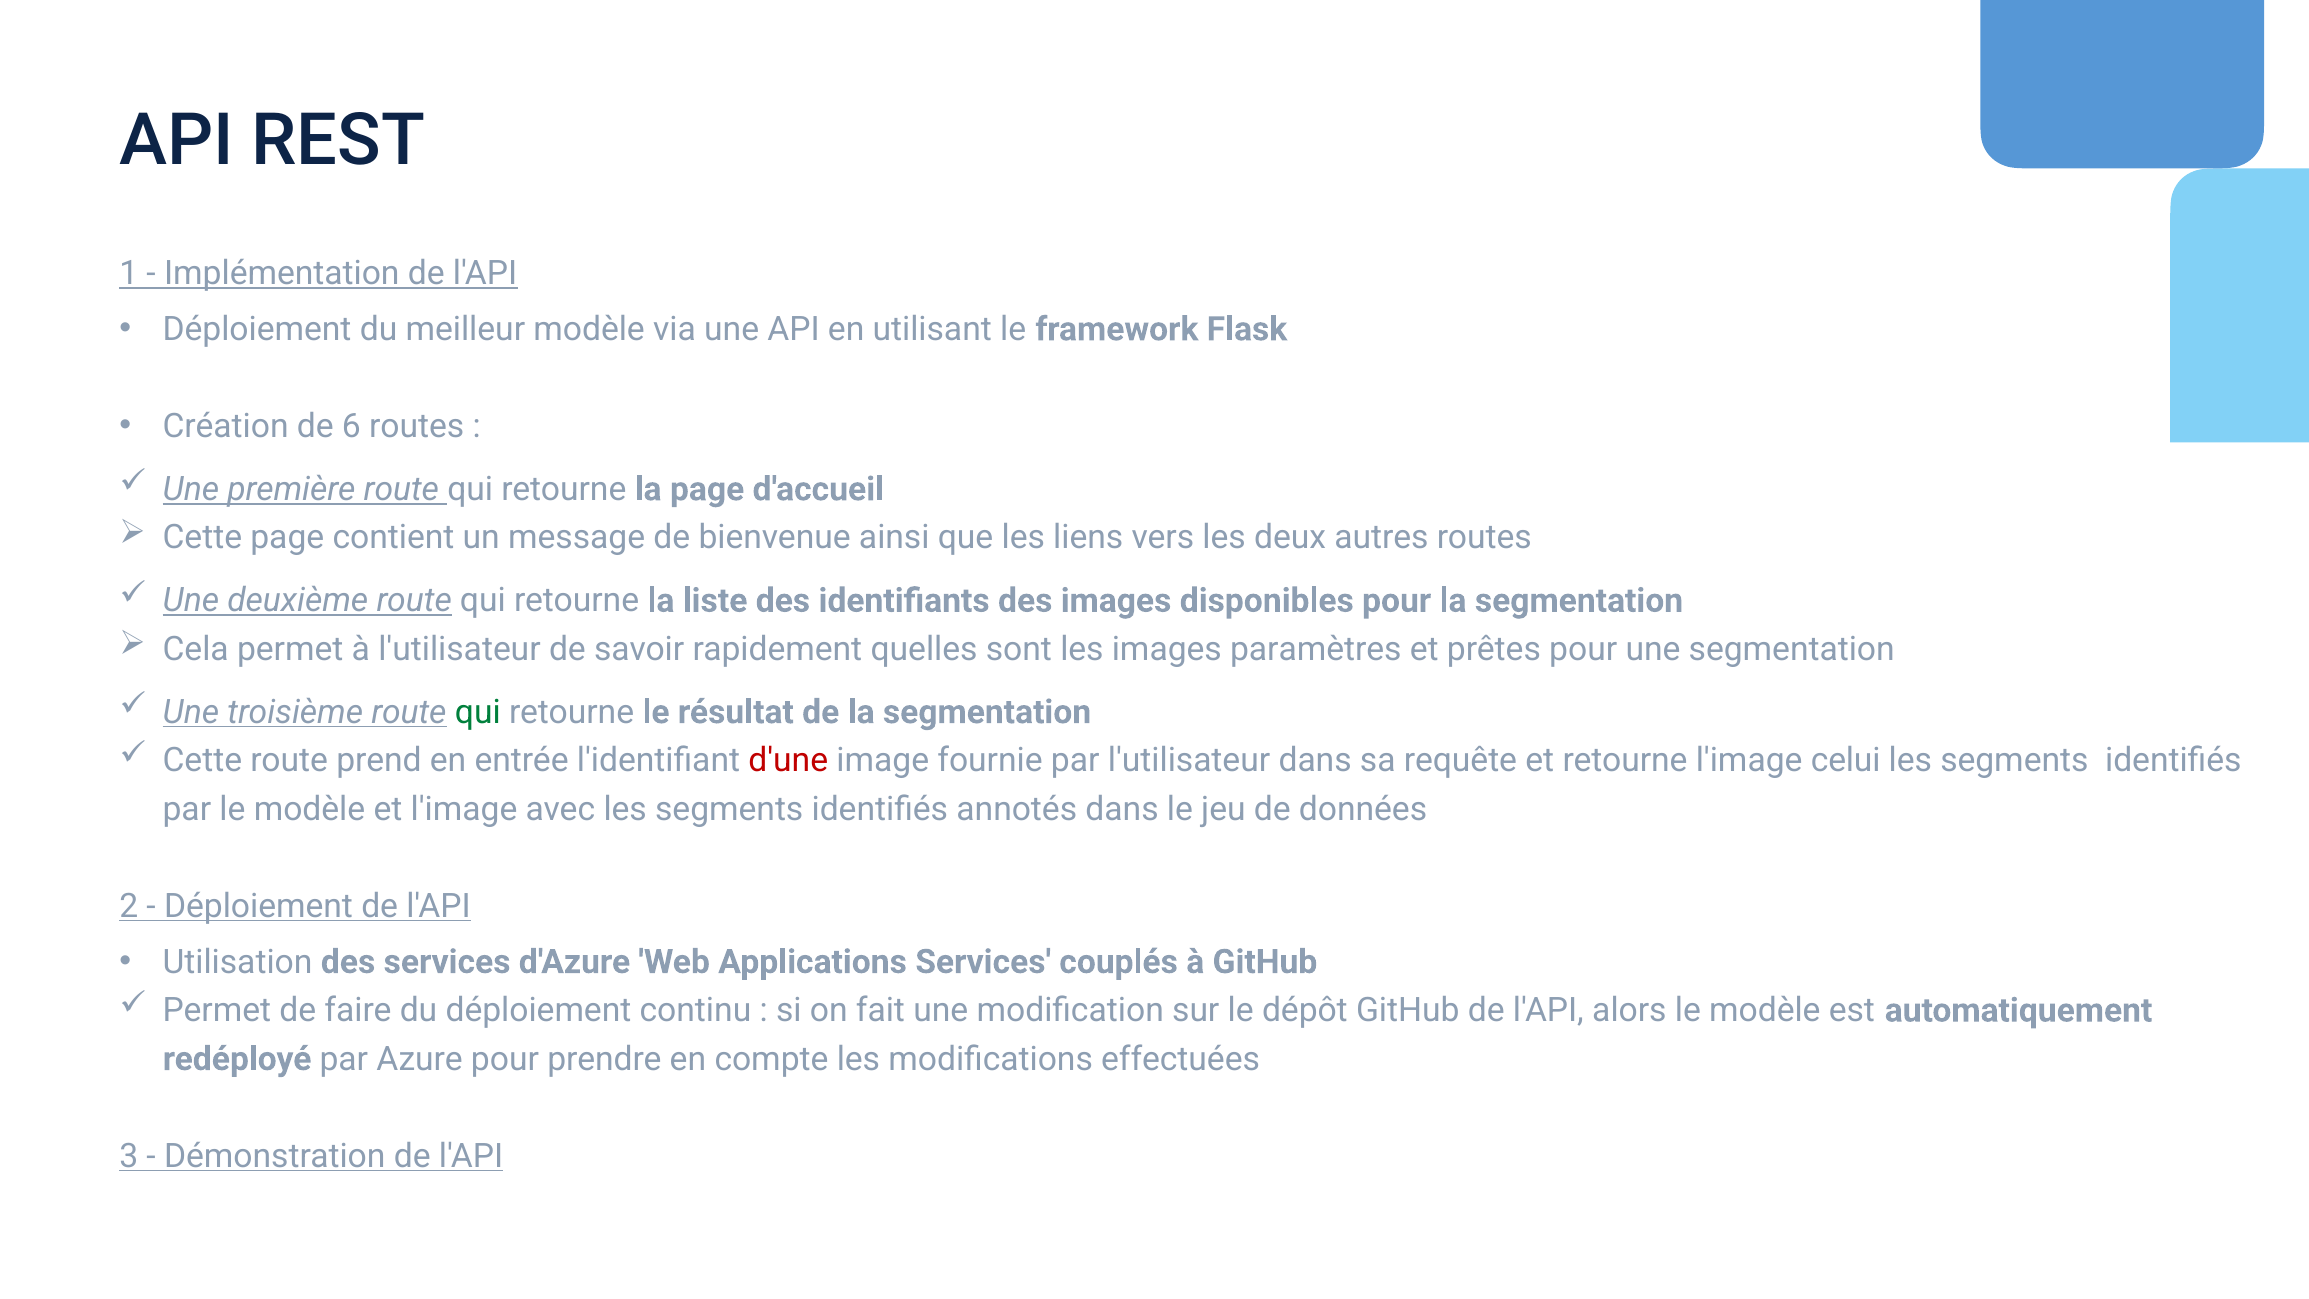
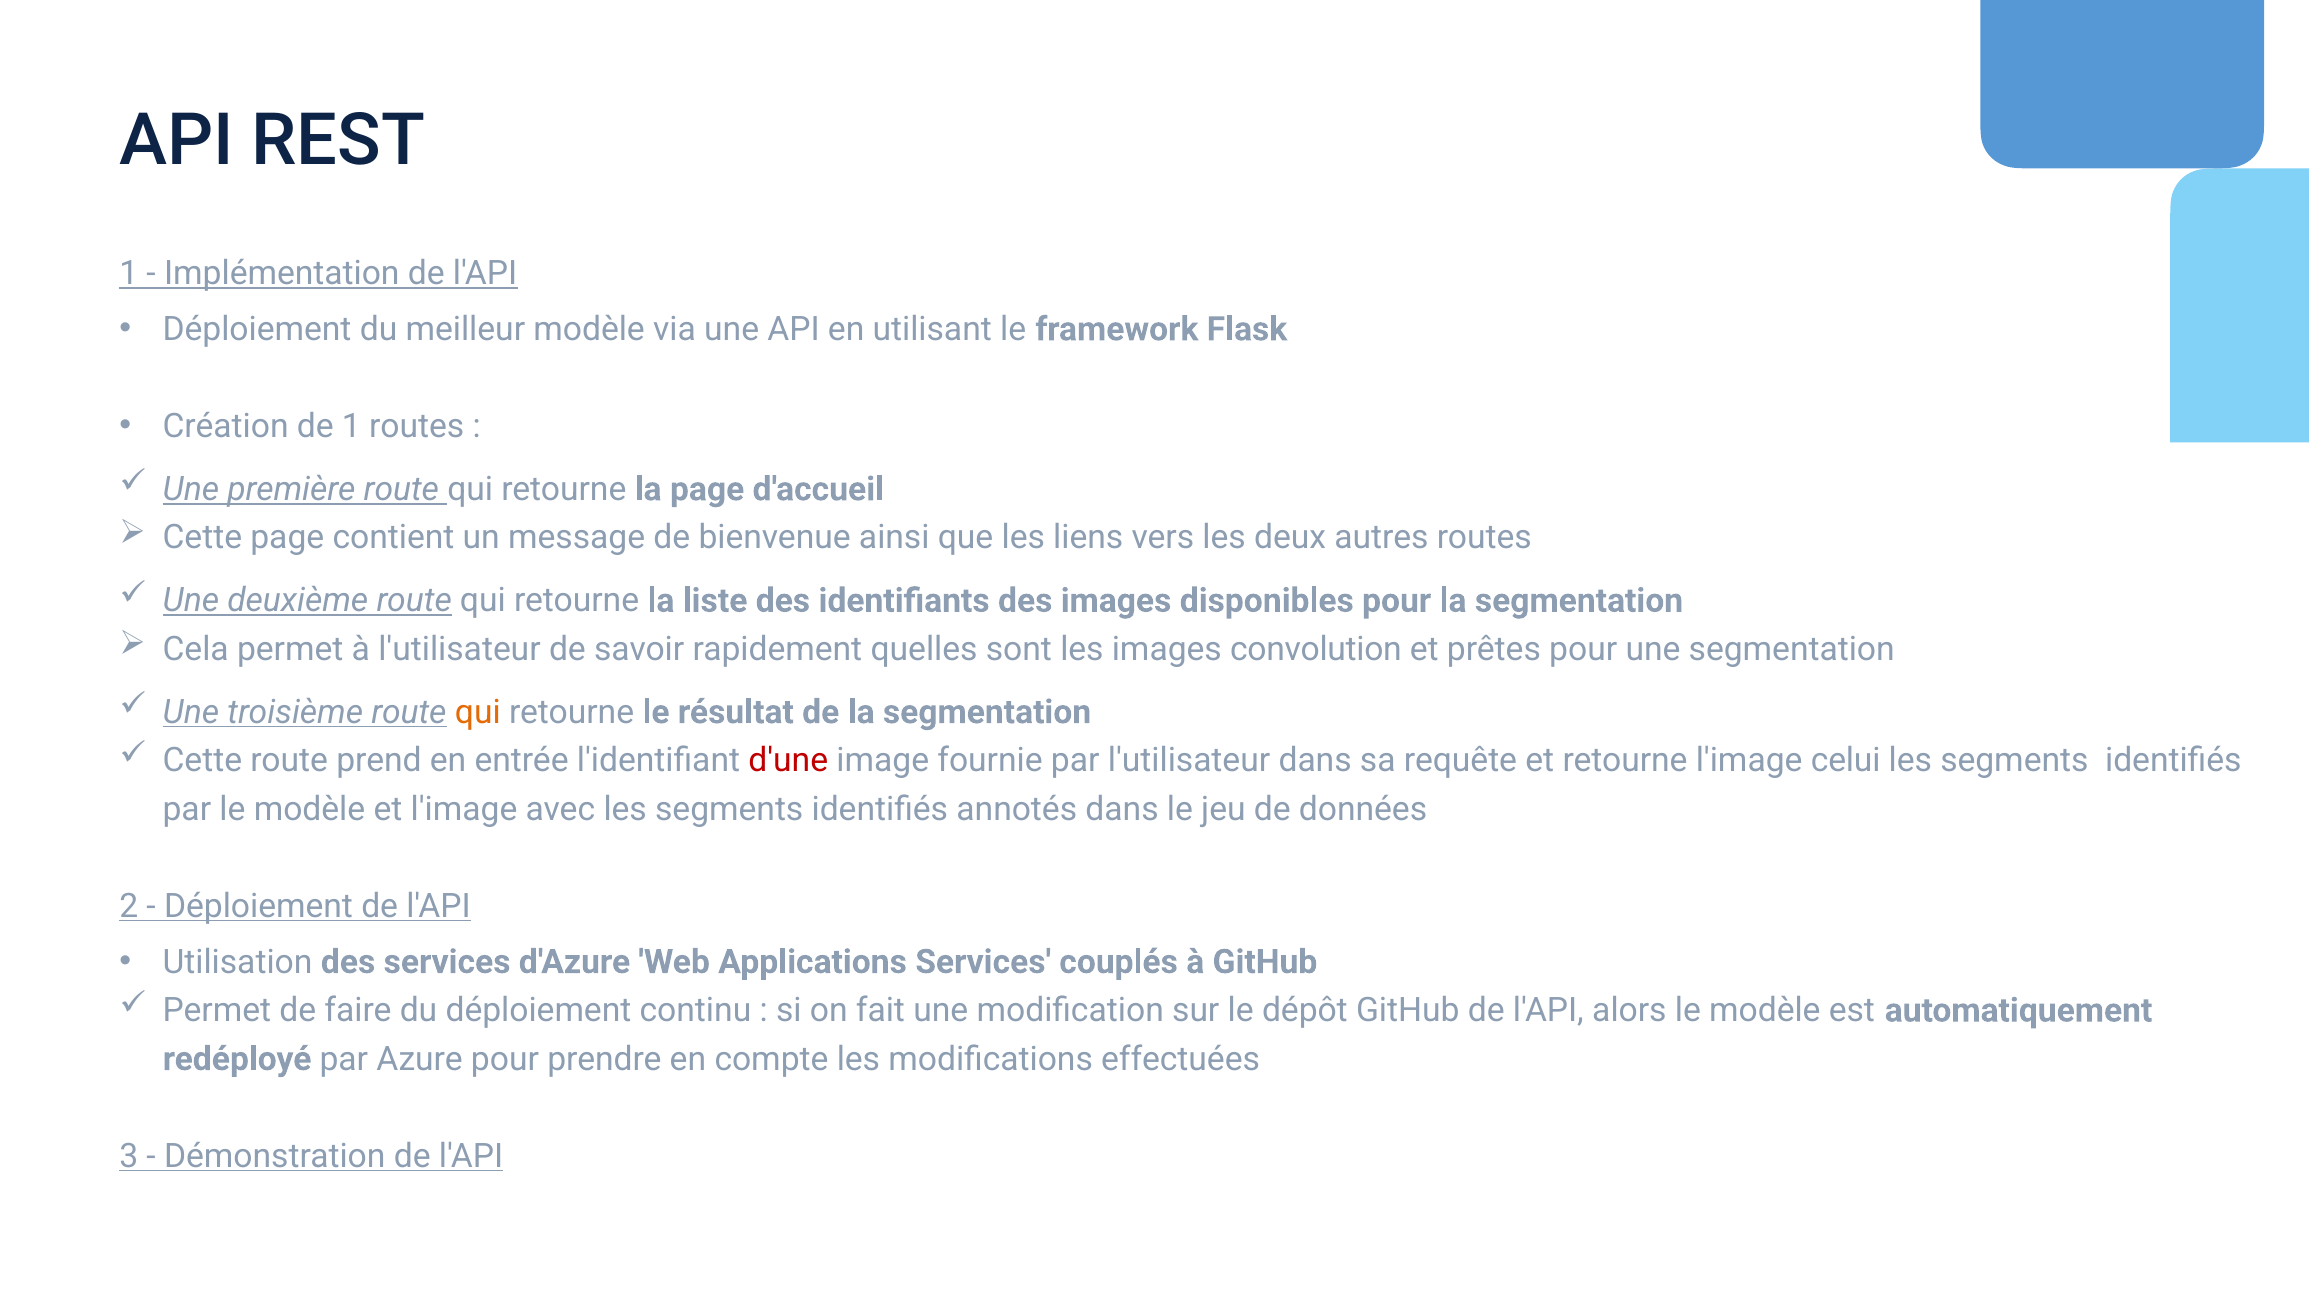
de 6: 6 -> 1
paramètres: paramètres -> convolution
qui at (478, 712) colour: green -> orange
